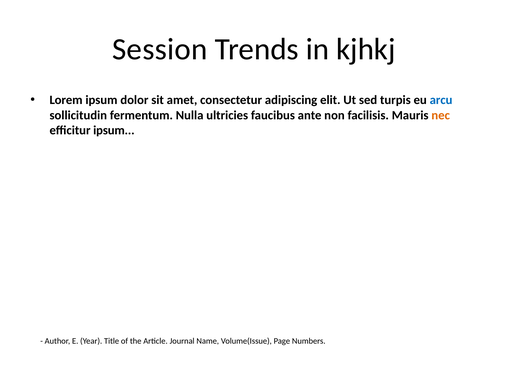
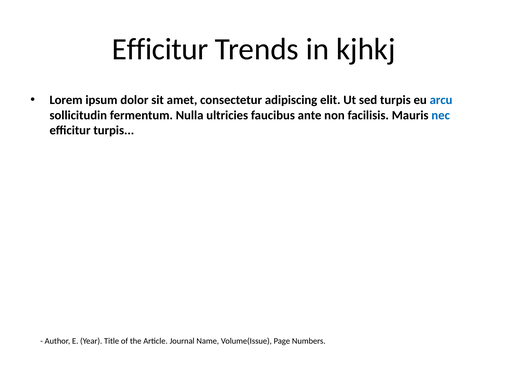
Session at (160, 49): Session -> Efficitur
nec colour: orange -> blue
efficitur ipsum: ipsum -> turpis
